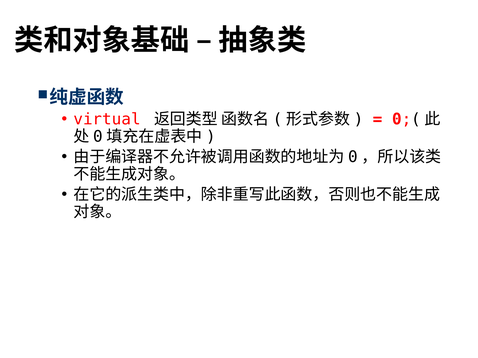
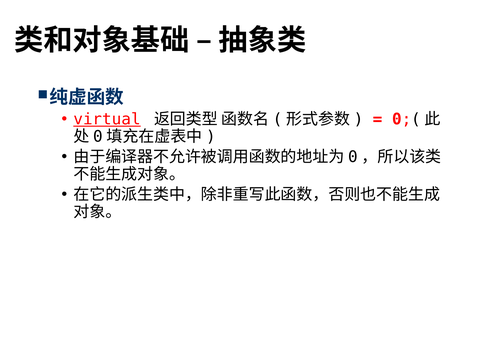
virtual underline: none -> present
